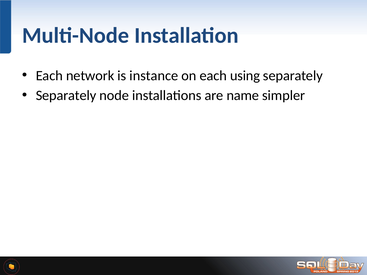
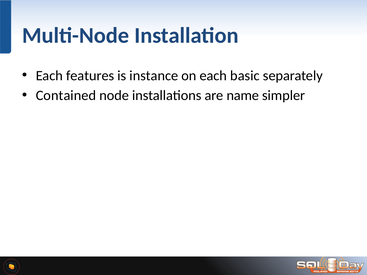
network: network -> features
using: using -> basic
Separately at (66, 96): Separately -> Contained
